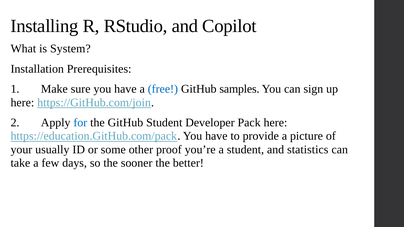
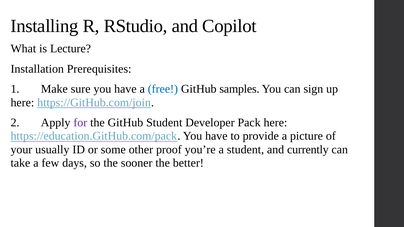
System: System -> Lecture
for colour: blue -> purple
statistics: statistics -> currently
